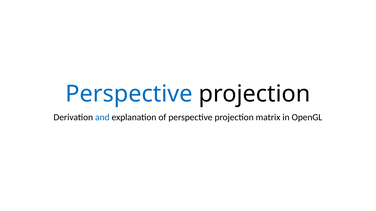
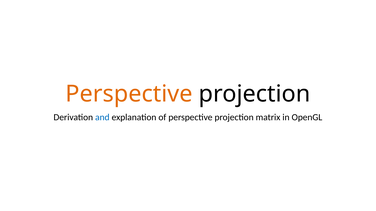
Perspective at (129, 94) colour: blue -> orange
